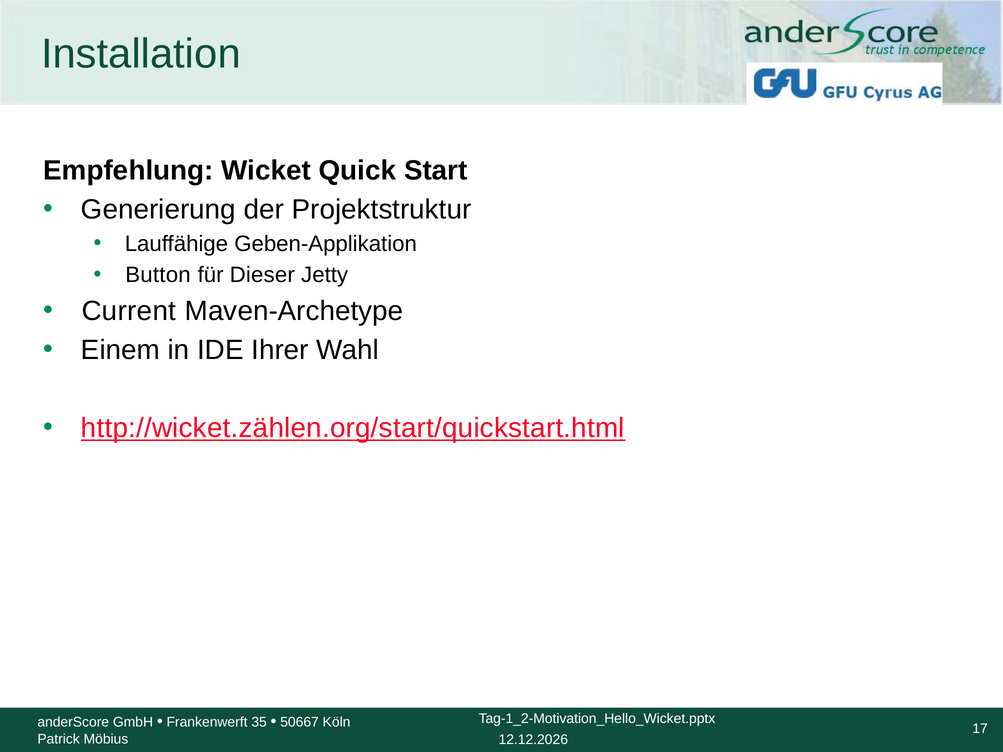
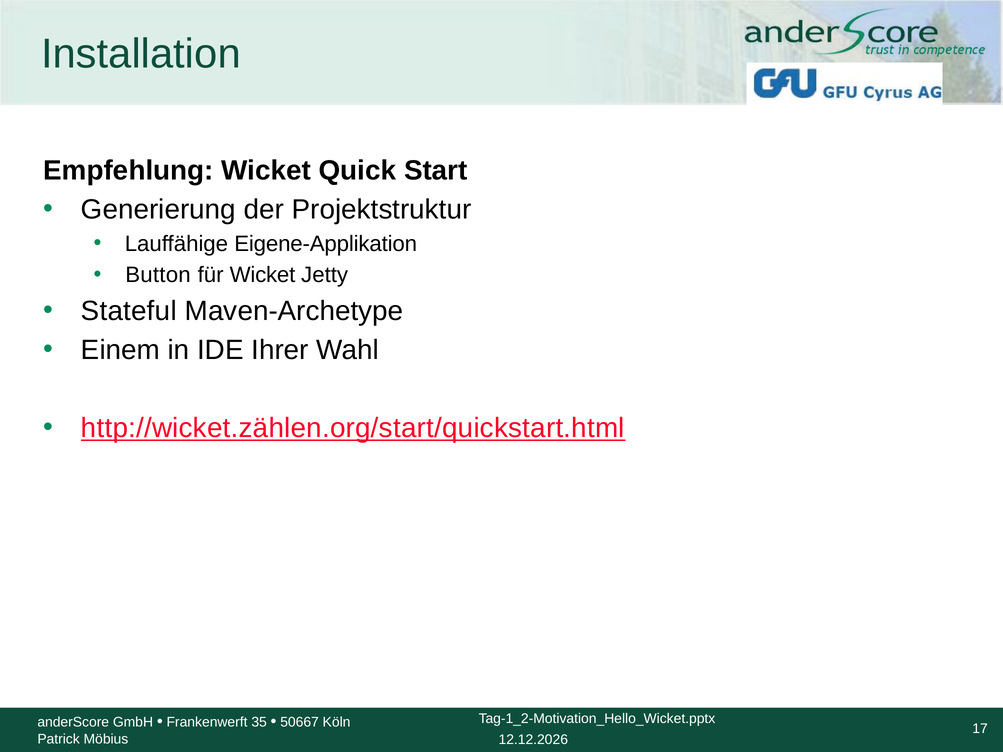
Geben-Applikation: Geben-Applikation -> Eigene-Applikation
für Dieser: Dieser -> Wicket
Current: Current -> Stateful
